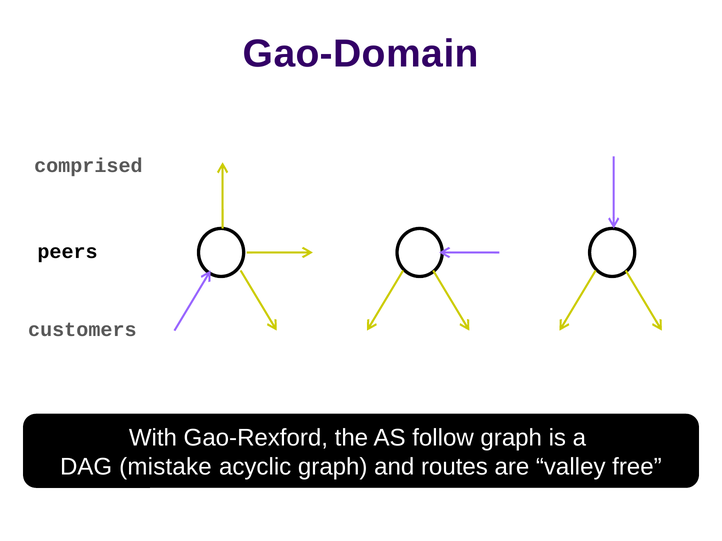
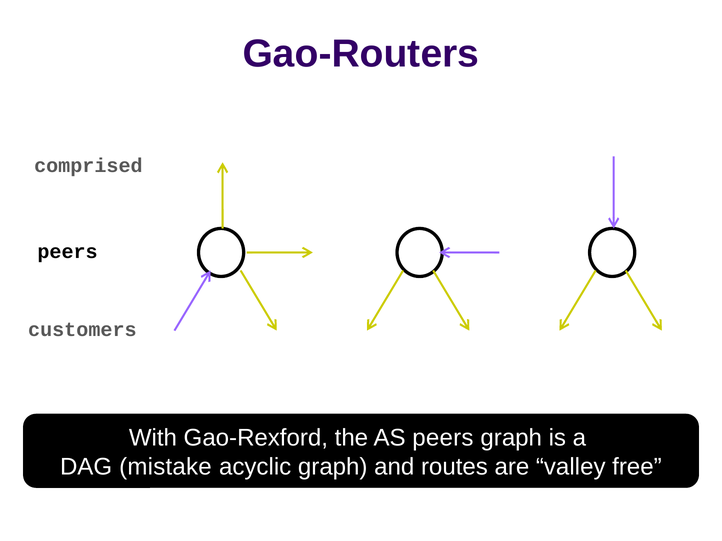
Gao-Domain: Gao-Domain -> Gao-Routers
AS follow: follow -> peers
